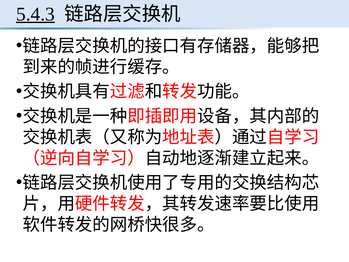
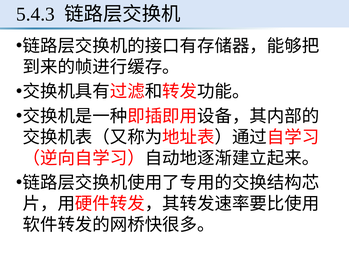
5.4.3 underline: present -> none
